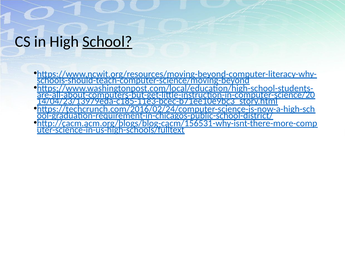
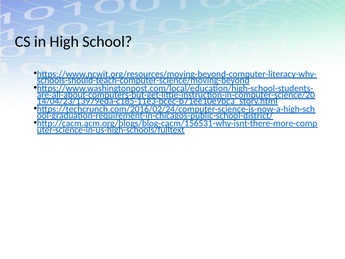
School underline: present -> none
